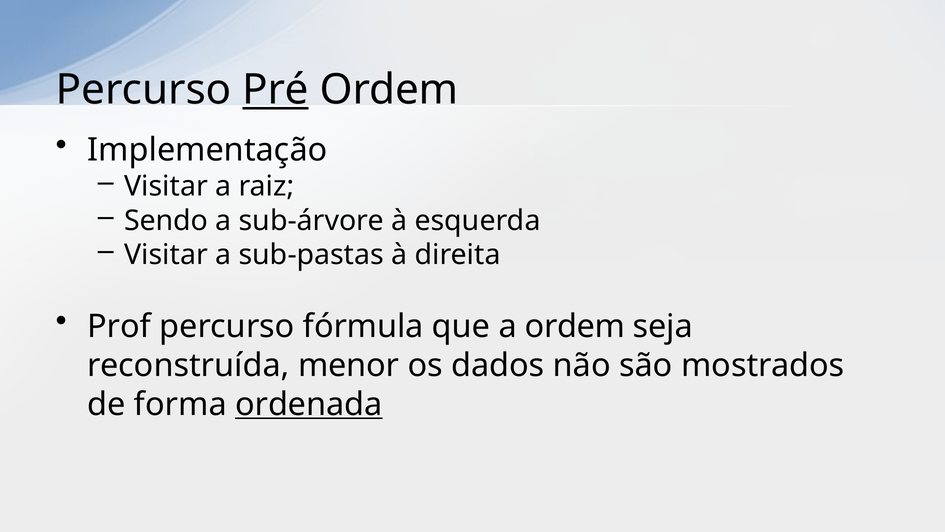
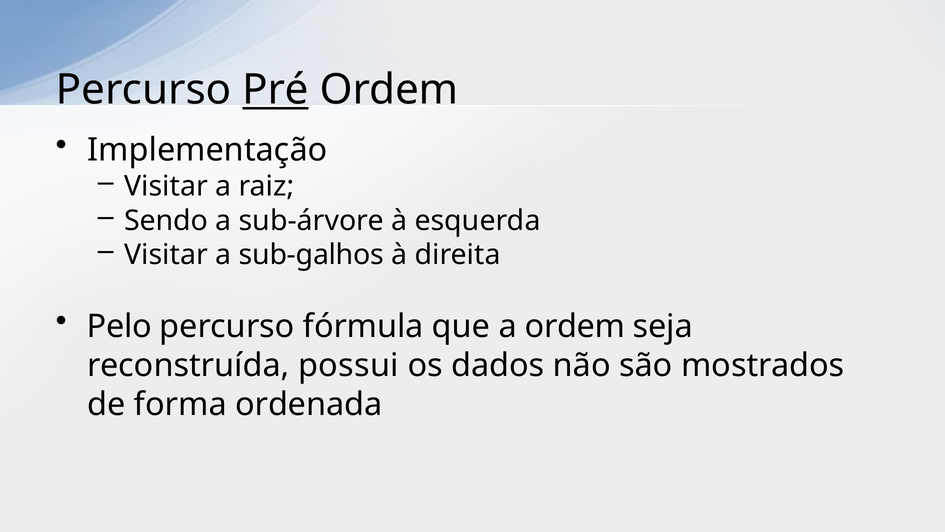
sub-pastas: sub-pastas -> sub-galhos
Prof: Prof -> Pelo
menor: menor -> possui
ordenada underline: present -> none
